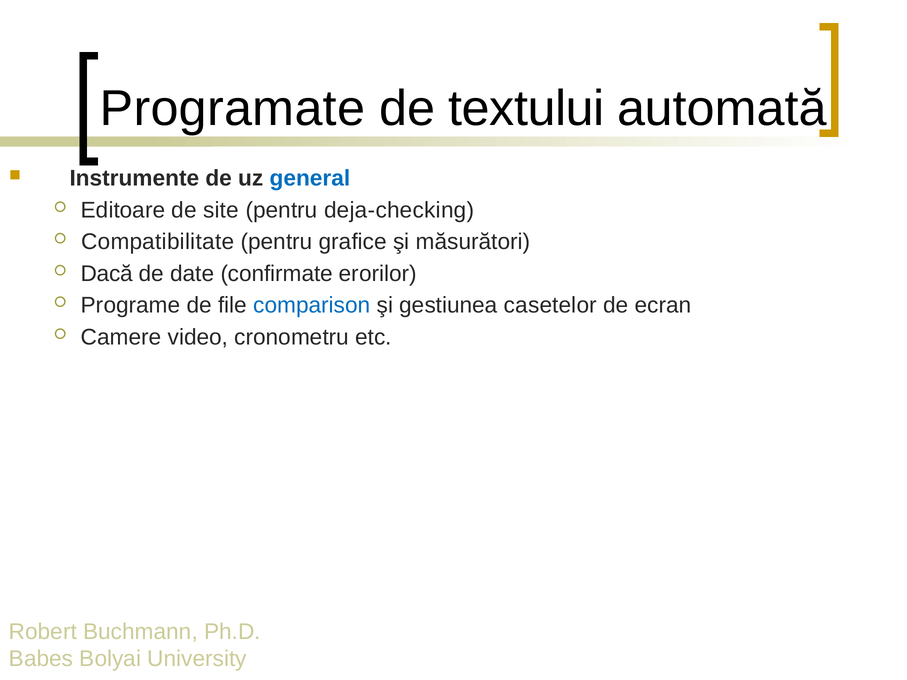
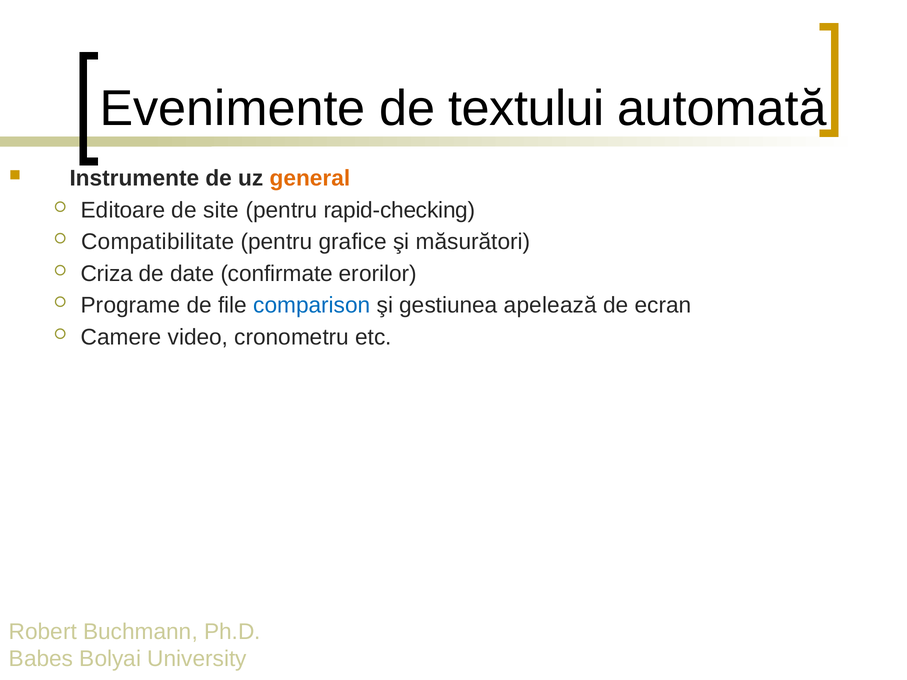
Programate: Programate -> Evenimente
general colour: blue -> orange
deja-checking: deja-checking -> rapid-checking
Dacă: Dacă -> Criza
casetelor: casetelor -> apelează
